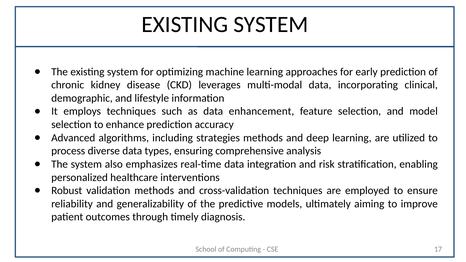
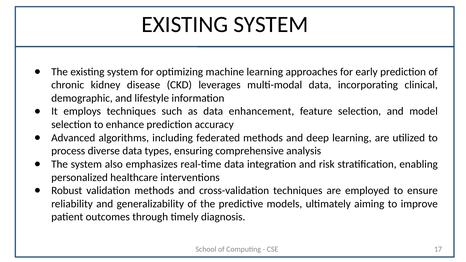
strategies: strategies -> federated
